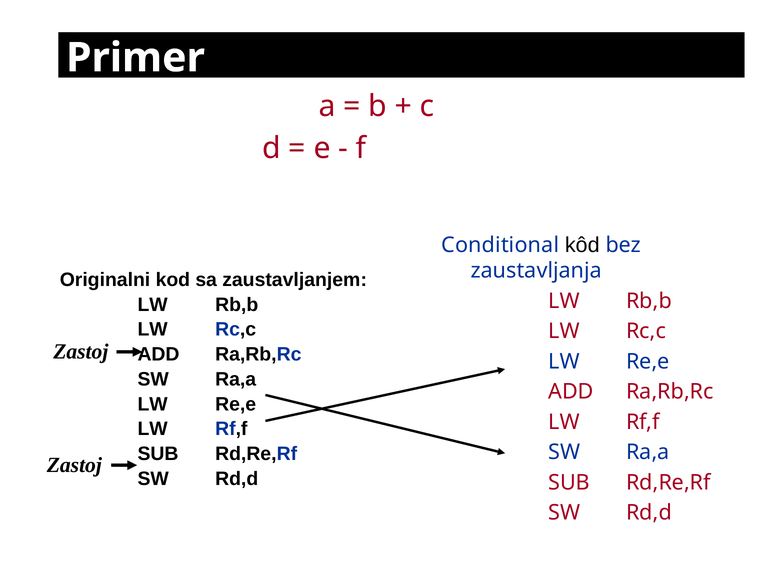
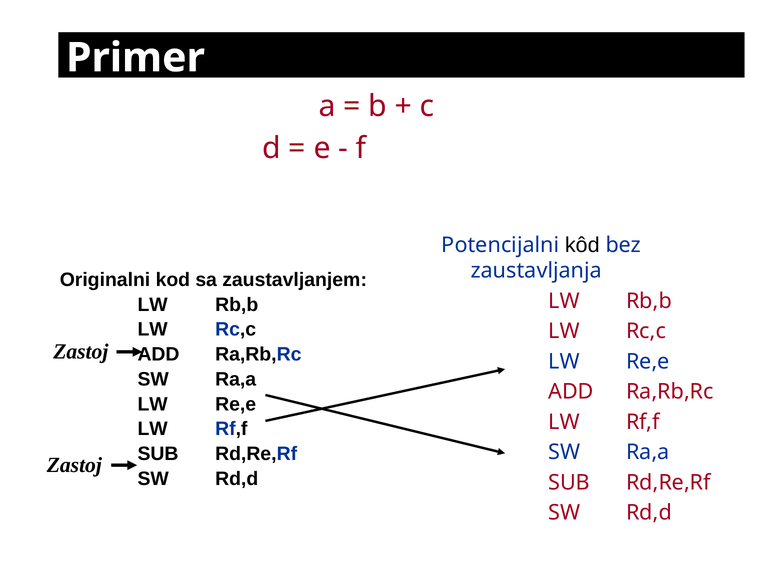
Conditional: Conditional -> Potencijalni
